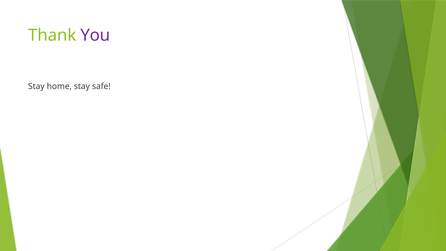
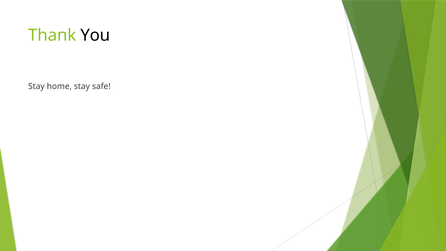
You colour: purple -> black
